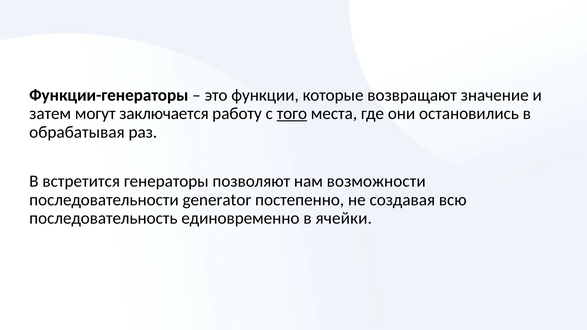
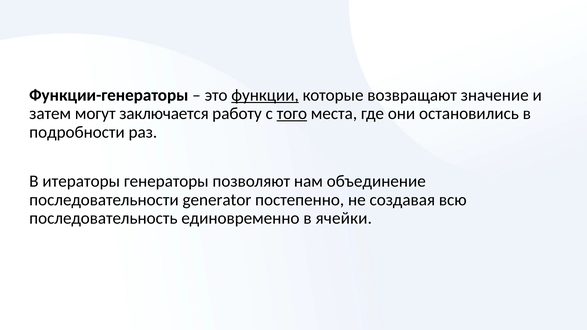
функции underline: none -> present
обрабатывая: обрабатывая -> подробности
встретится: встретится -> итераторы
возможности: возможности -> объединение
